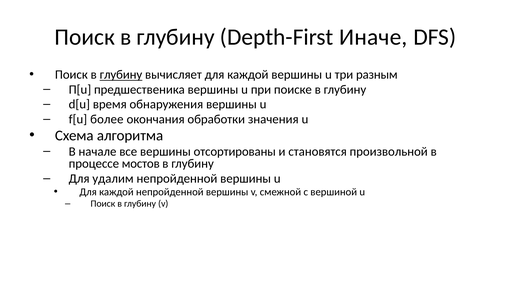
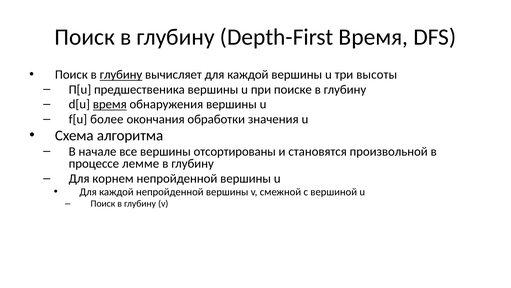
Depth-First Иначе: Иначе -> Время
разным: разным -> высоты
время at (110, 104) underline: none -> present
мостов: мостов -> лемме
удалим: удалим -> корнем
